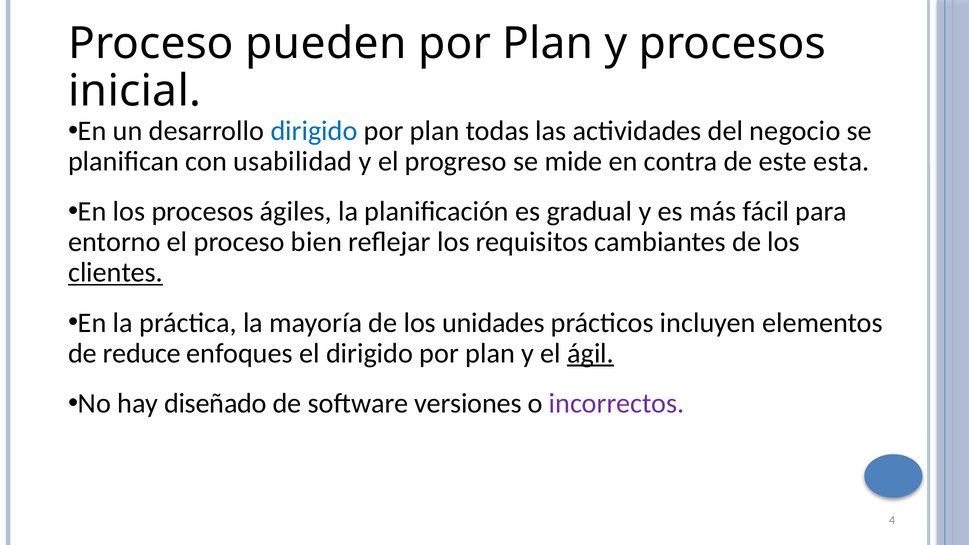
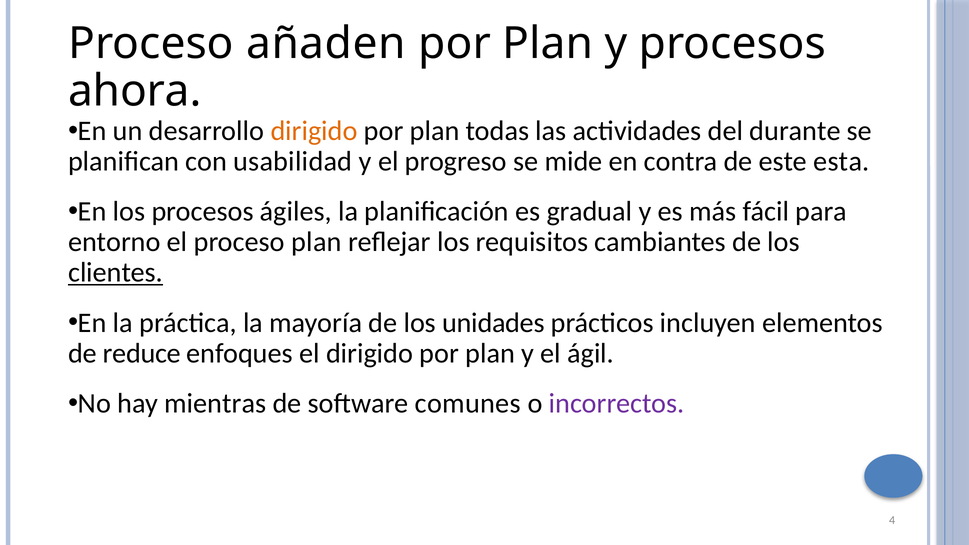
pueden: pueden -> añaden
inicial: inicial -> ahora
dirigido at (314, 131) colour: blue -> orange
negocio: negocio -> durante
proceso bien: bien -> plan
ágil underline: present -> none
diseñado: diseñado -> mientras
versiones: versiones -> comunes
